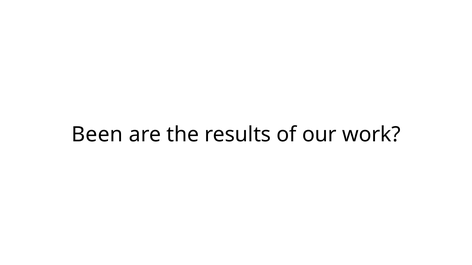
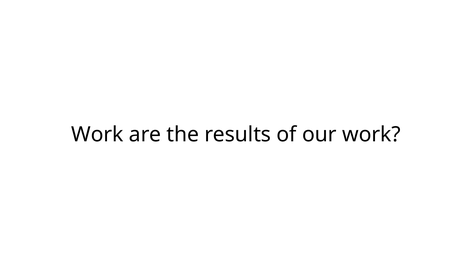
Been at (97, 135): Been -> Work
